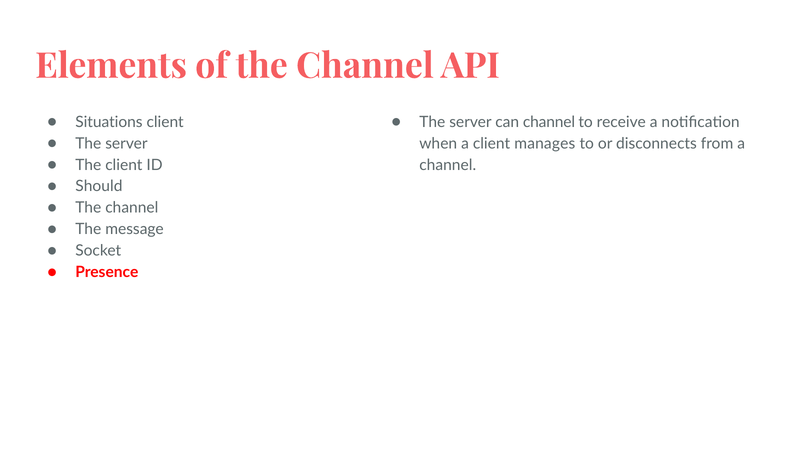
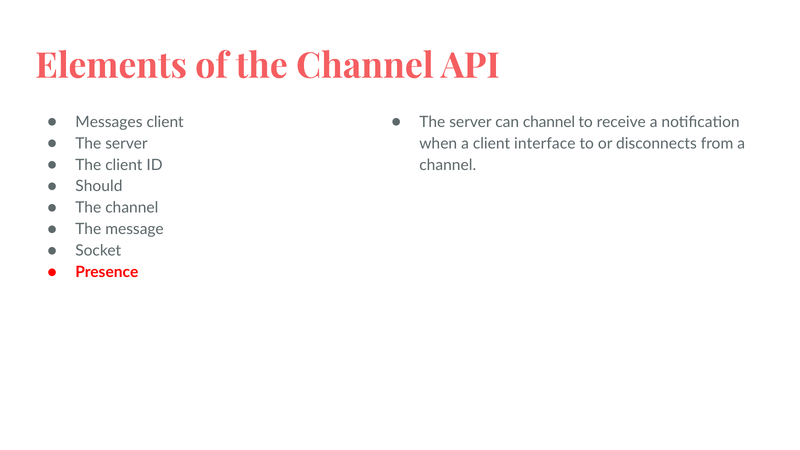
Situations: Situations -> Messages
manages: manages -> interface
